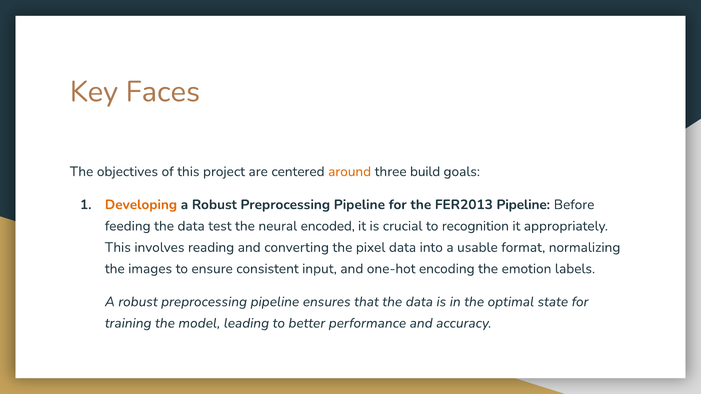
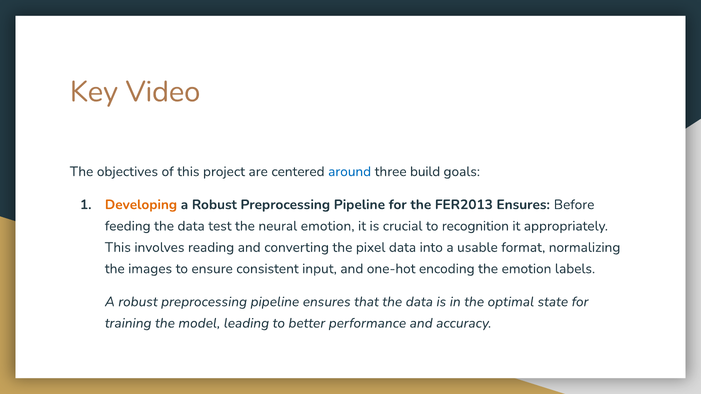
Faces: Faces -> Video
around colour: orange -> blue
FER2013 Pipeline: Pipeline -> Ensures
neural encoded: encoded -> emotion
